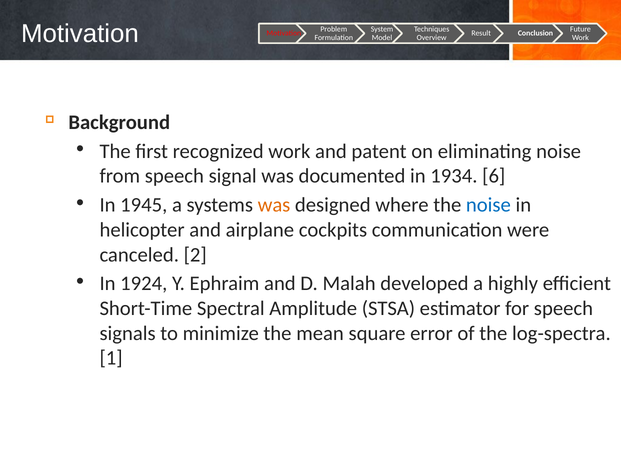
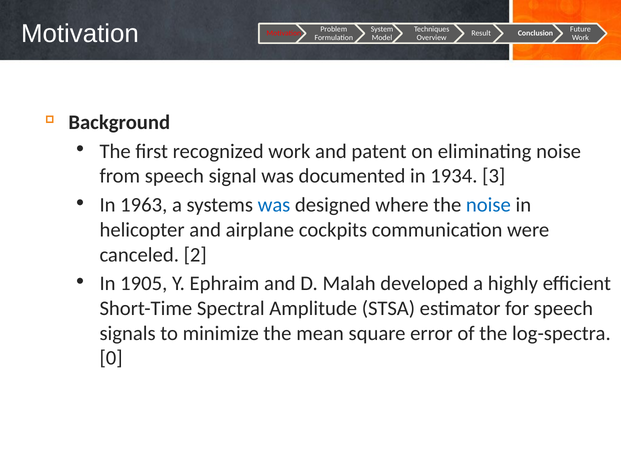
6: 6 -> 3
1945: 1945 -> 1963
was at (274, 205) colour: orange -> blue
1924: 1924 -> 1905
1: 1 -> 0
